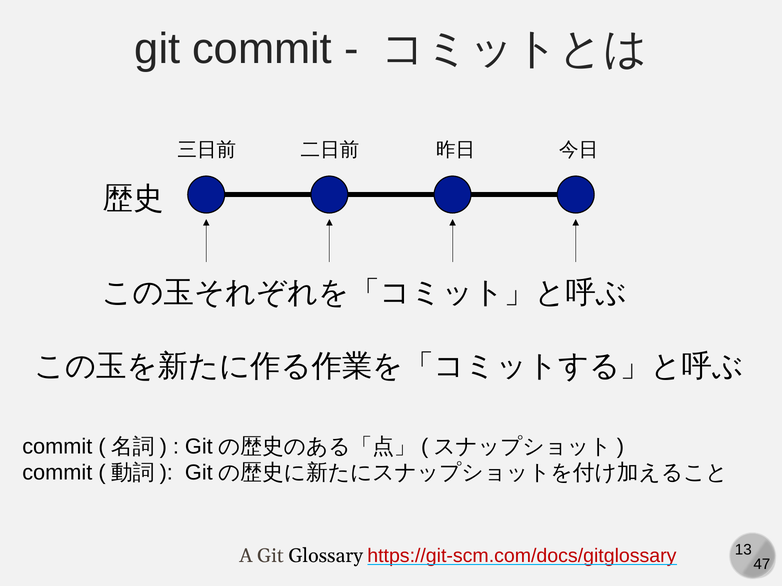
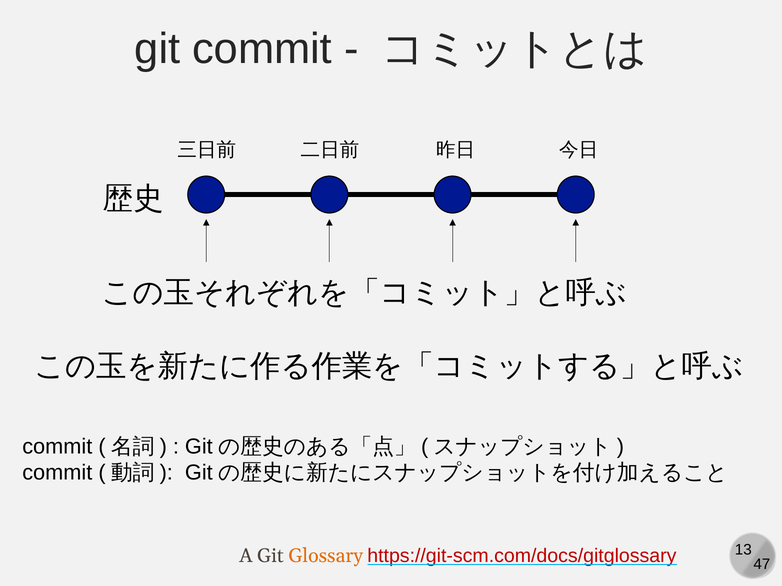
Glossary colour: black -> orange
